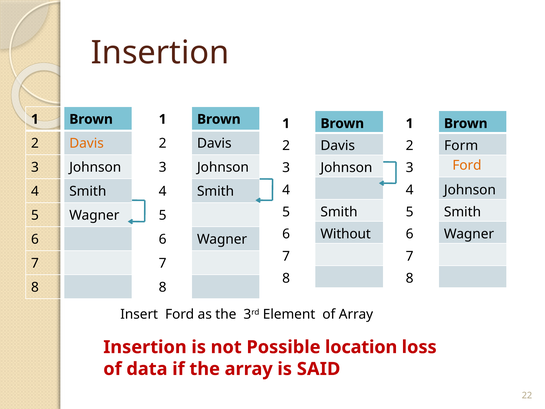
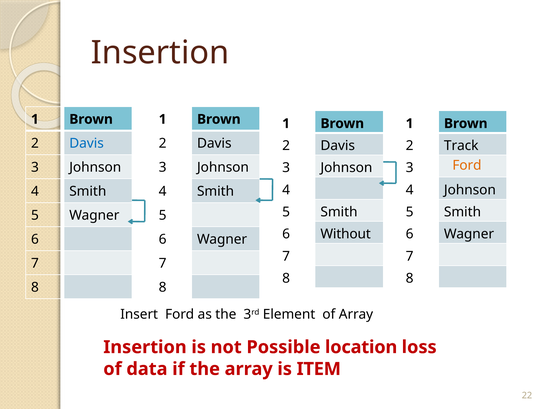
Davis at (87, 143) colour: orange -> blue
Form: Form -> Track
SAID: SAID -> ITEM
